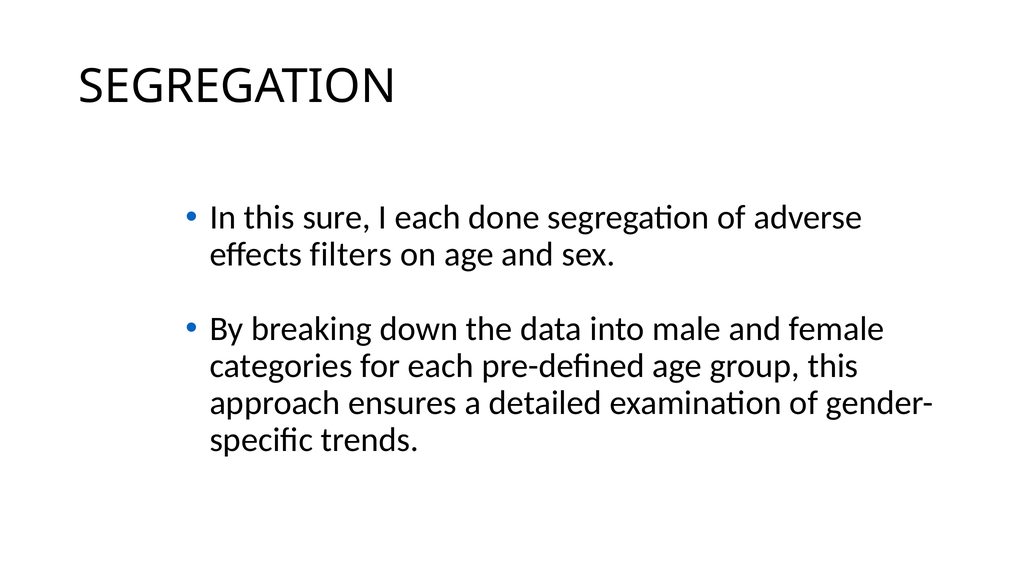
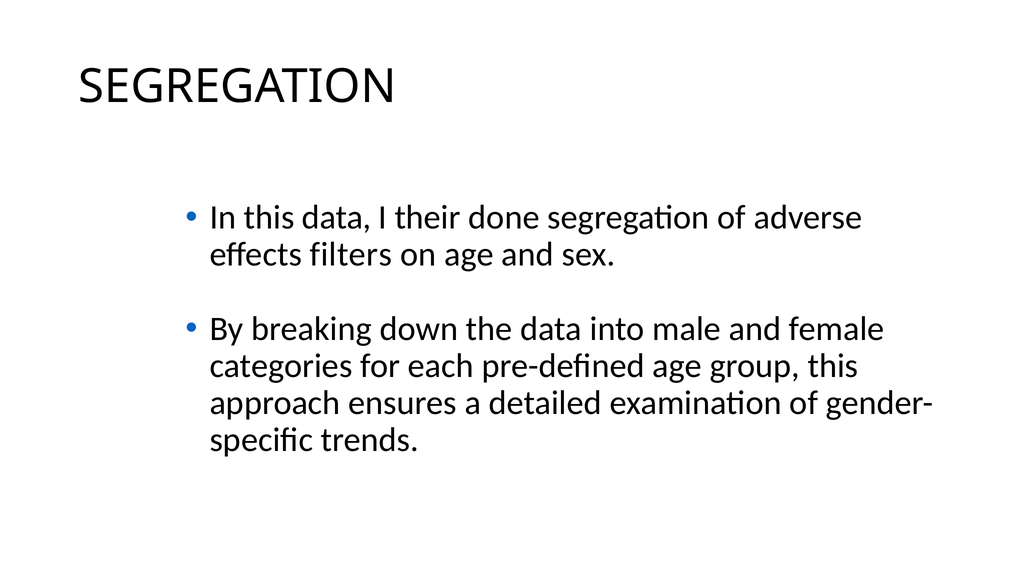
this sure: sure -> data
I each: each -> their
